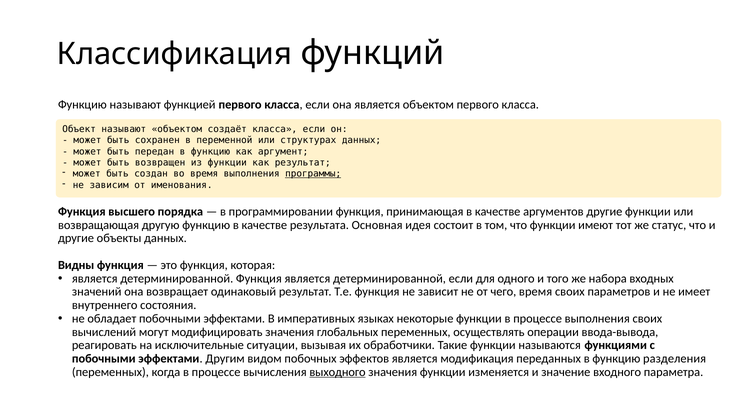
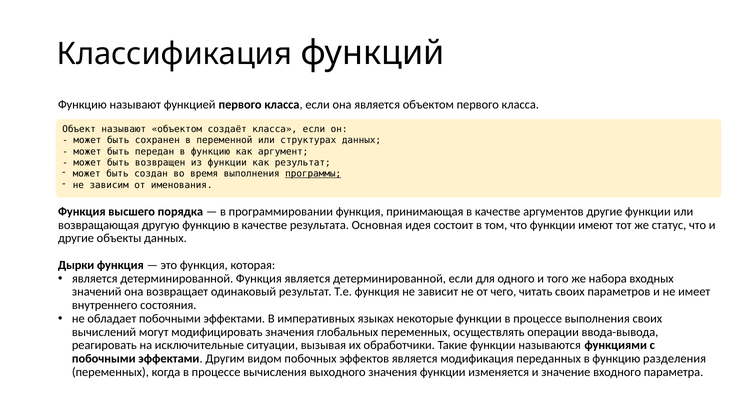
Видны: Видны -> Дырки
чего время: время -> читать
выходного underline: present -> none
